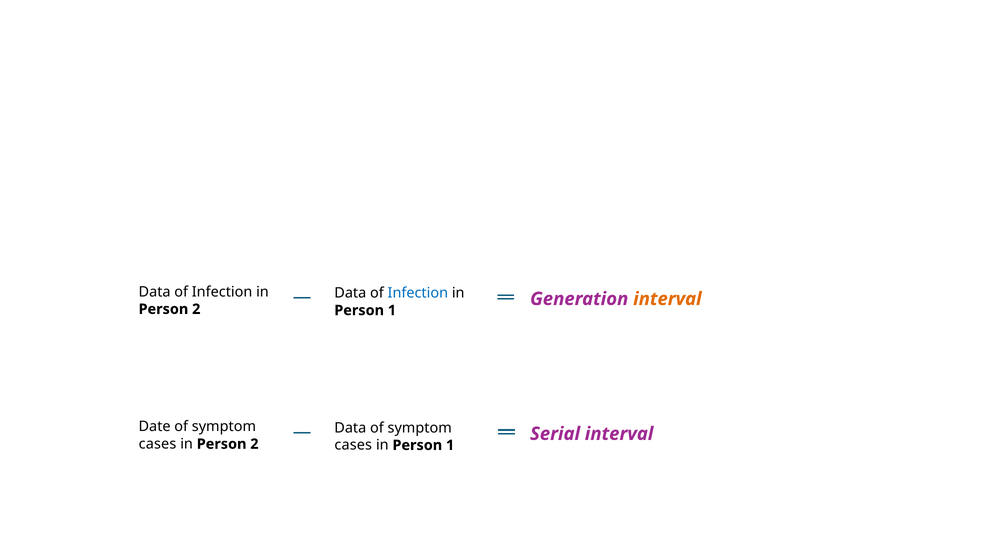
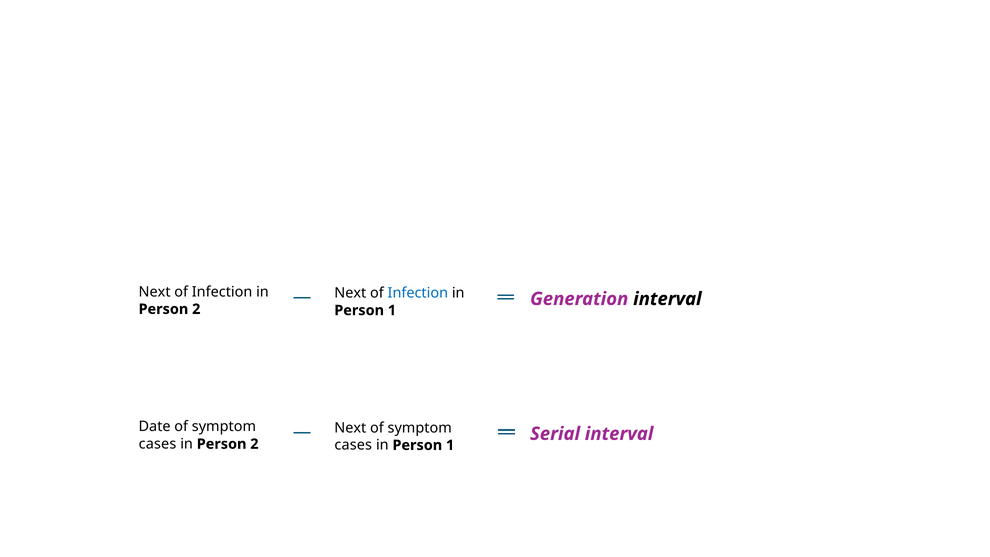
Data at (155, 292): Data -> Next
Data at (350, 293): Data -> Next
interval at (667, 299) colour: orange -> black
Data at (350, 428): Data -> Next
